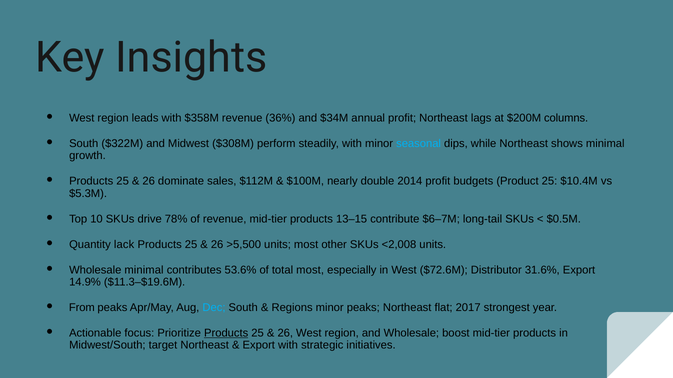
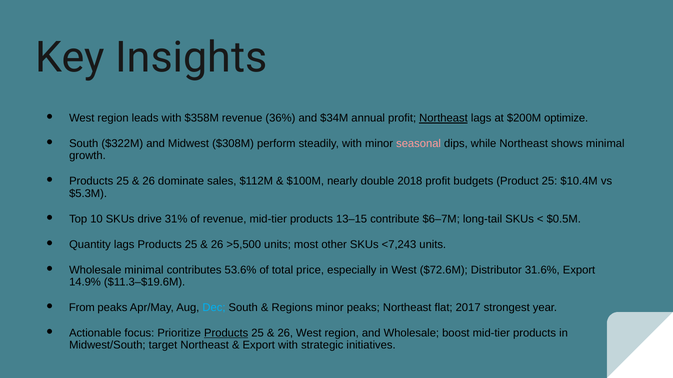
Northeast at (443, 118) underline: none -> present
columns: columns -> optimize
seasonal colour: light blue -> pink
2014: 2014 -> 2018
78%: 78% -> 31%
Quantity lack: lack -> lags
<2,008: <2,008 -> <7,243
total most: most -> price
